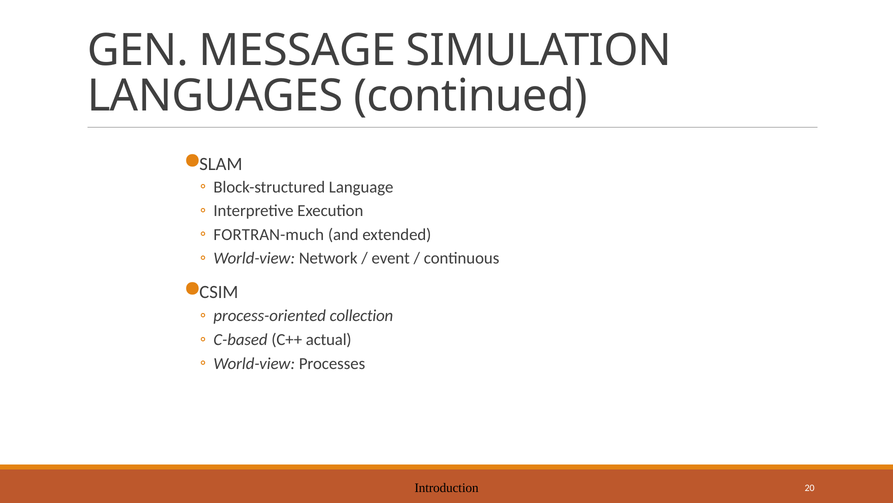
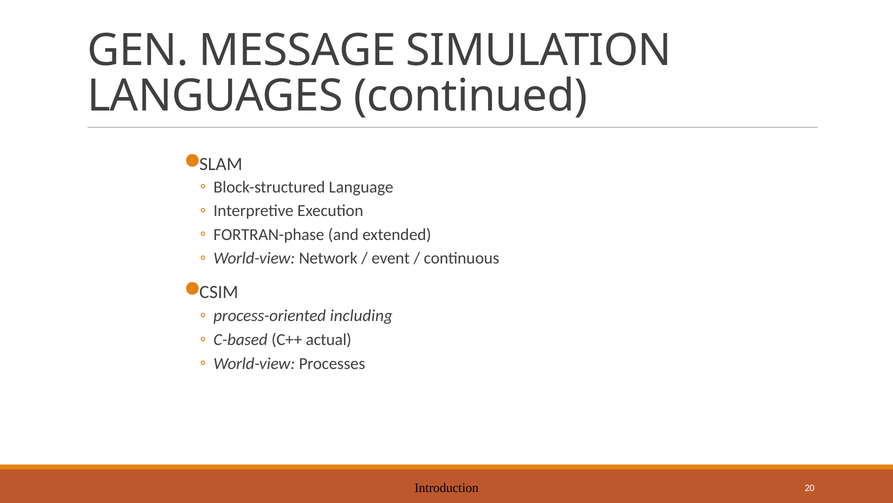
FORTRAN-much: FORTRAN-much -> FORTRAN-phase
collection: collection -> including
